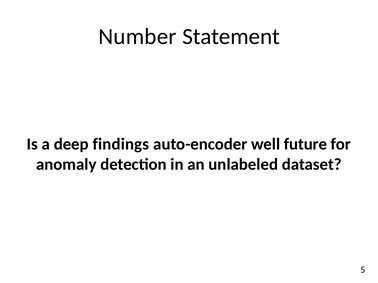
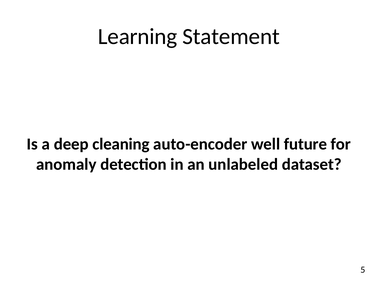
Number: Number -> Learning
findings: findings -> cleaning
